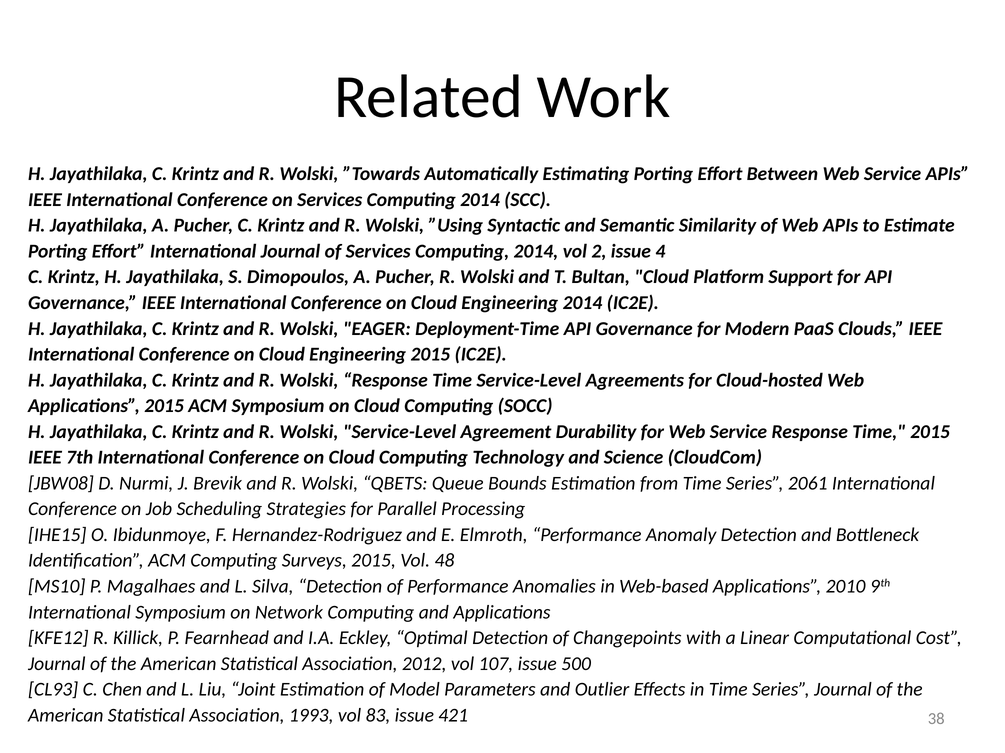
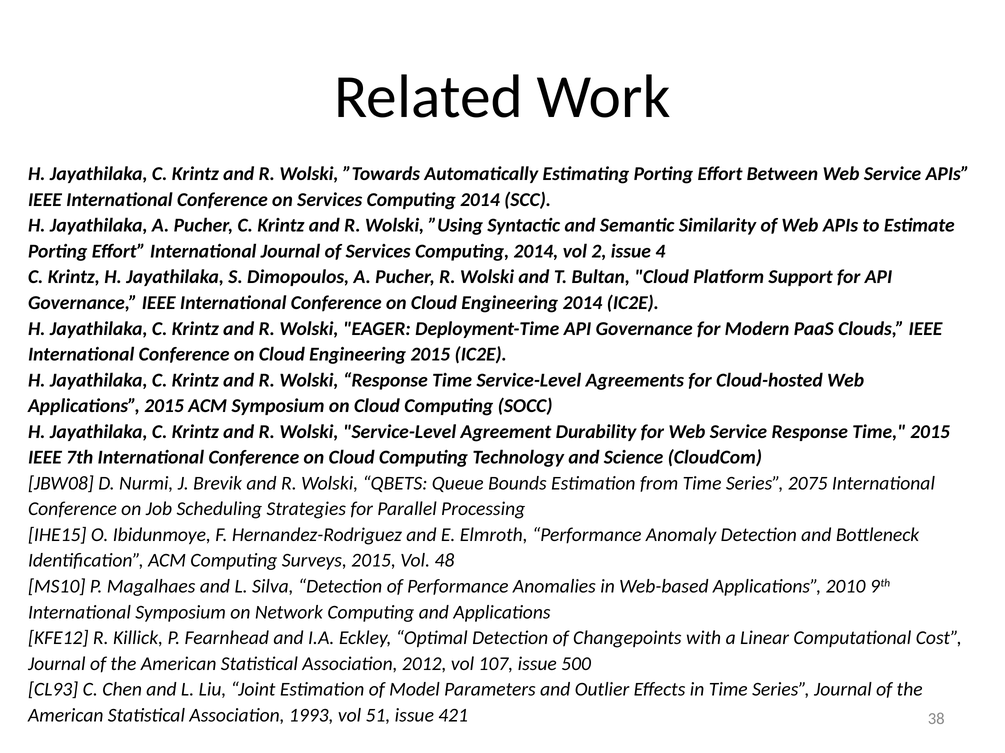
2061: 2061 -> 2075
83: 83 -> 51
